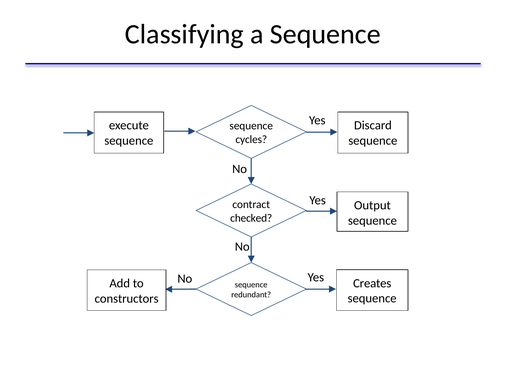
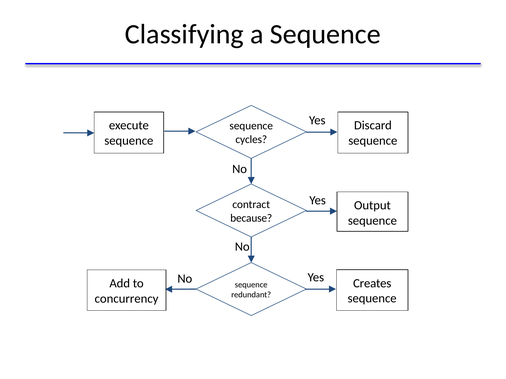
checked: checked -> because
constructors: constructors -> concurrency
